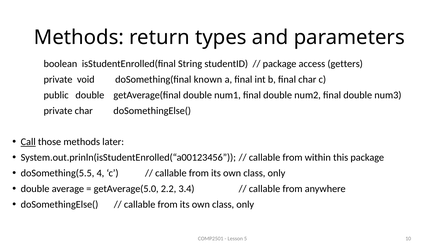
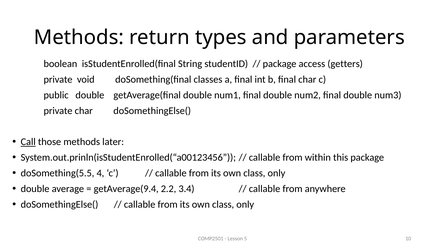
known: known -> classes
getAverage(5.0: getAverage(5.0 -> getAverage(9.4
